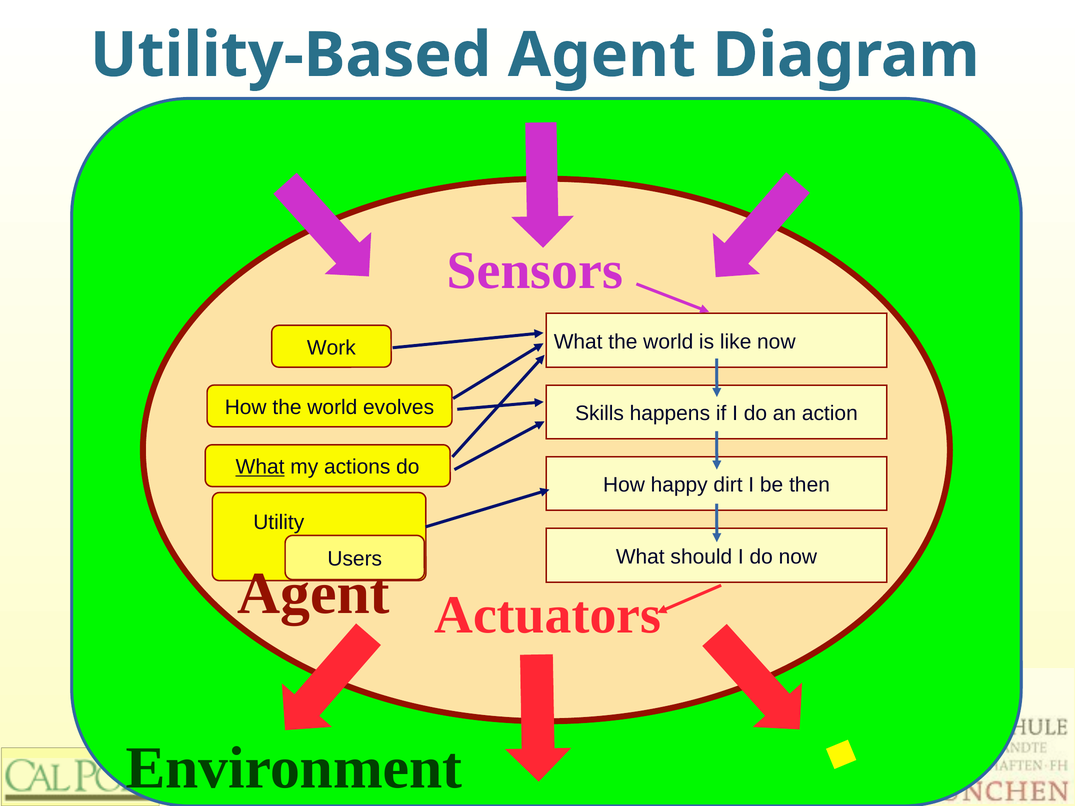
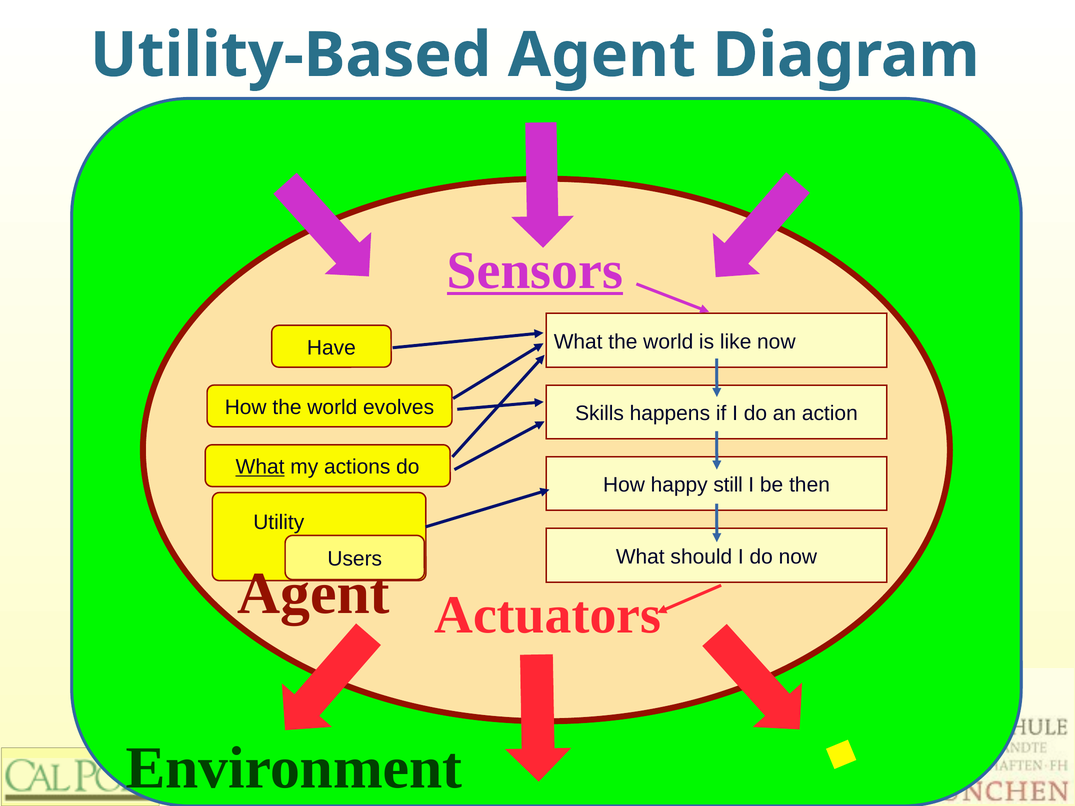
Sensors underline: none -> present
Work: Work -> Have
dirt: dirt -> still
